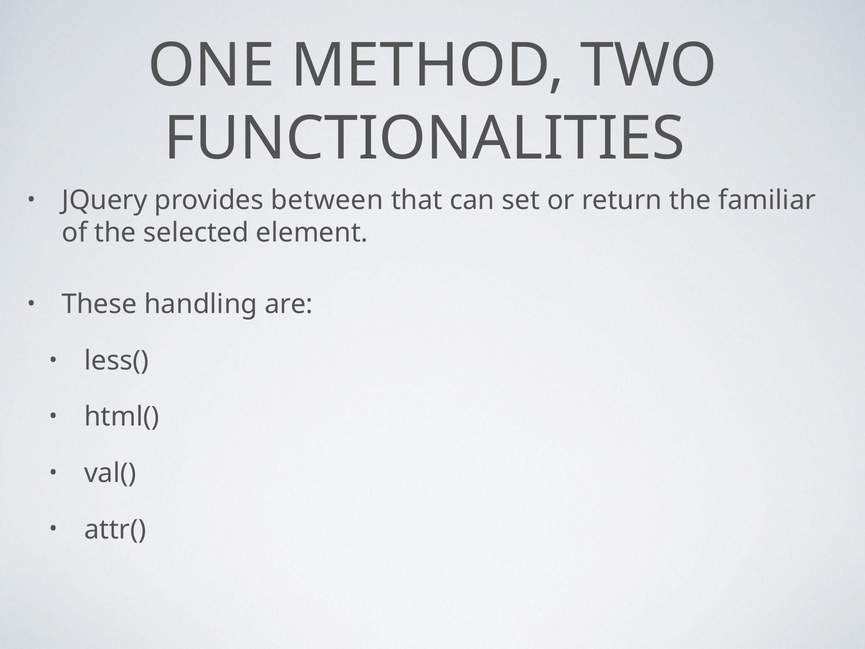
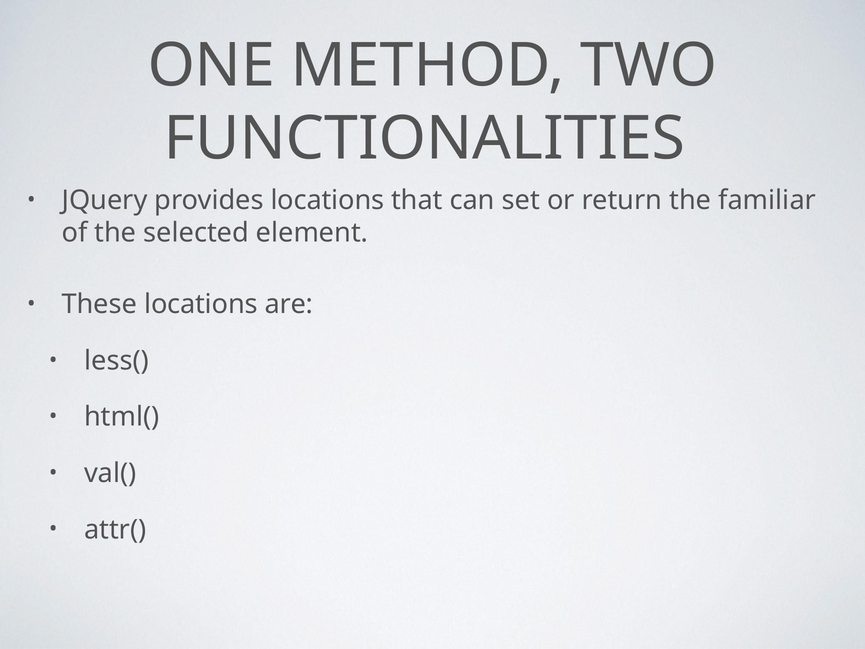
provides between: between -> locations
These handling: handling -> locations
